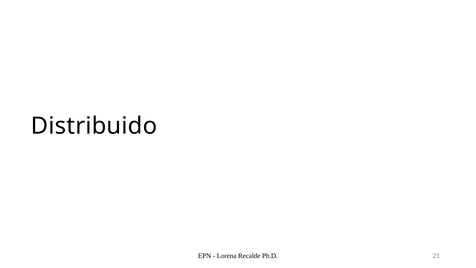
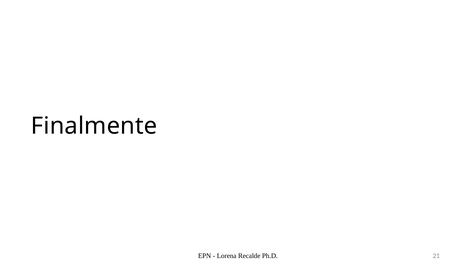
Distribuido: Distribuido -> Finalmente
